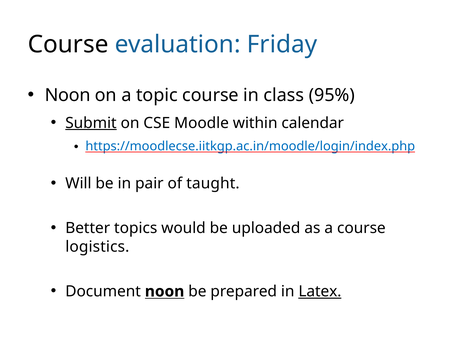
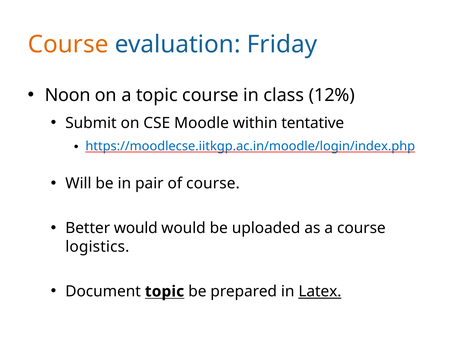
Course at (68, 44) colour: black -> orange
95%: 95% -> 12%
Submit underline: present -> none
calendar: calendar -> tentative
of taught: taught -> course
Better topics: topics -> would
Document noon: noon -> topic
